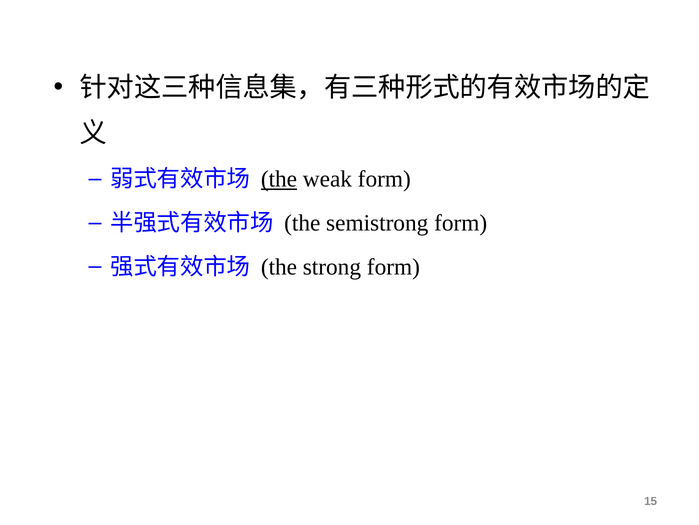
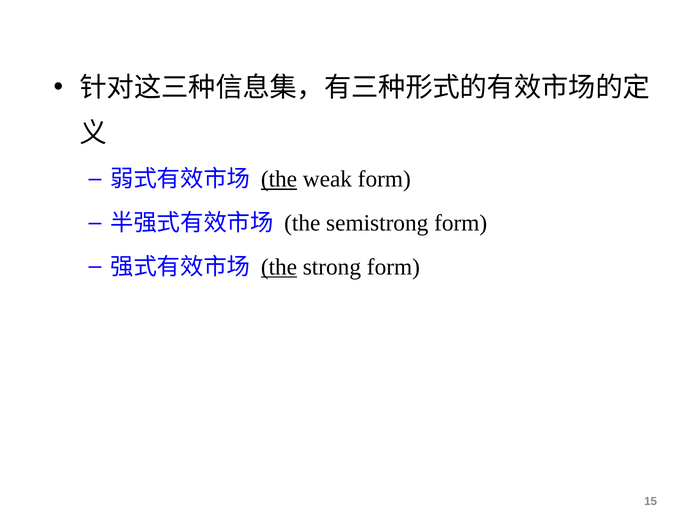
the at (279, 267) underline: none -> present
